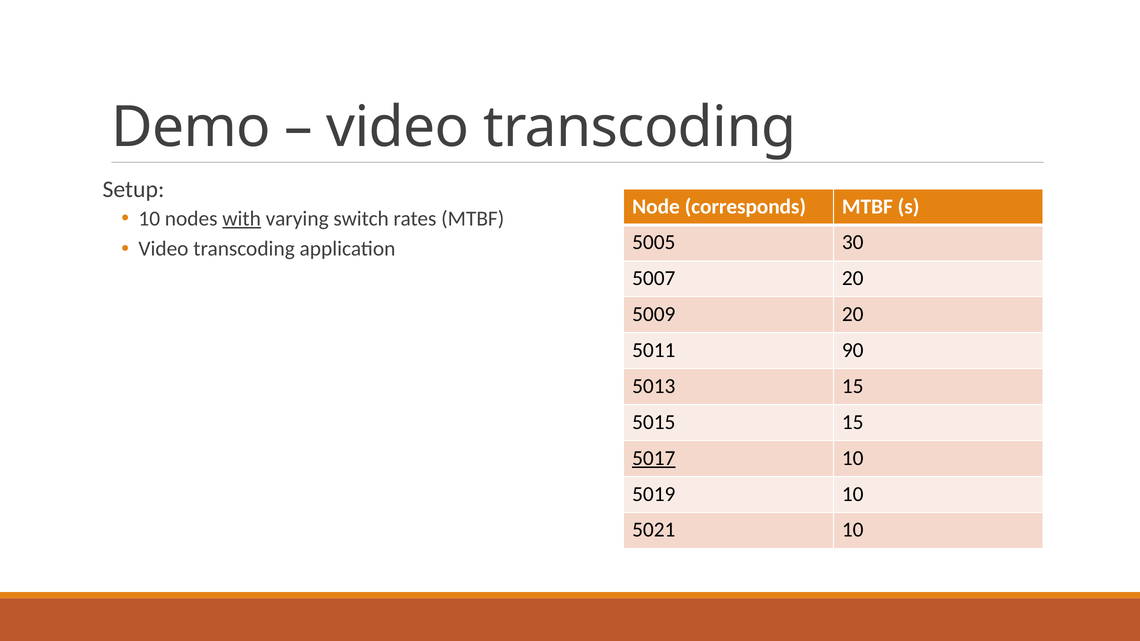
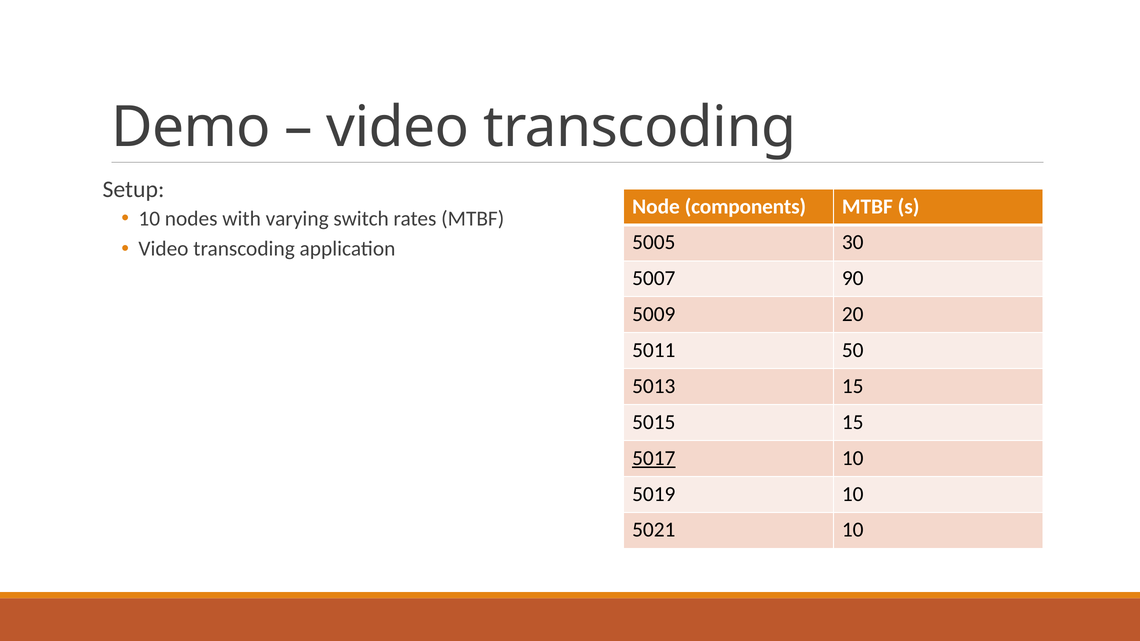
corresponds: corresponds -> components
with underline: present -> none
5007 20: 20 -> 90
90: 90 -> 50
